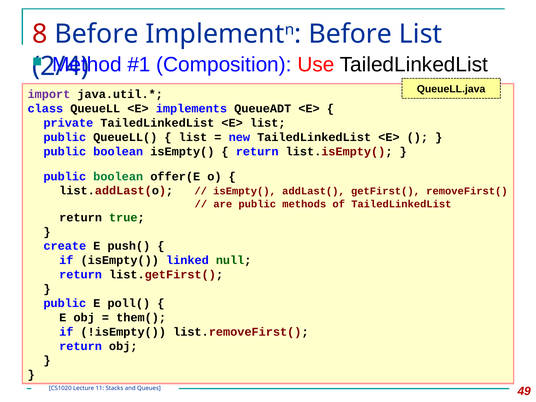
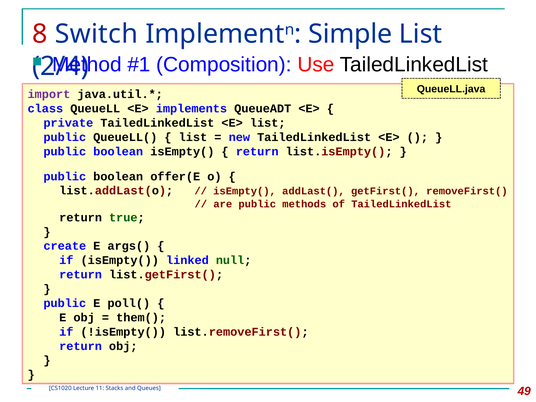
8 Before: Before -> Switch
Implementn Before: Before -> Simple
boolean at (118, 176) colour: green -> black
push(: push( -> args(
